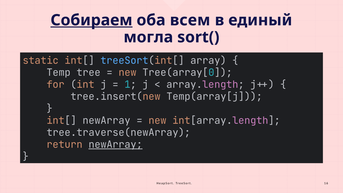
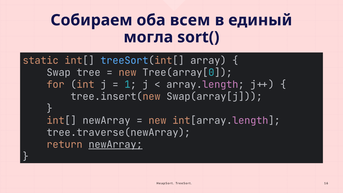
Собираем underline: present -> none
Temp: Temp -> Swap
Temp(array[j: Temp(array[j -> Swap(array[j
